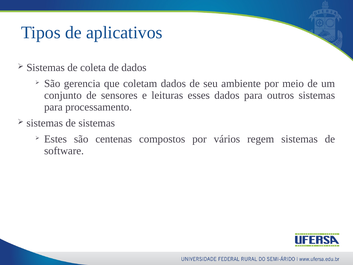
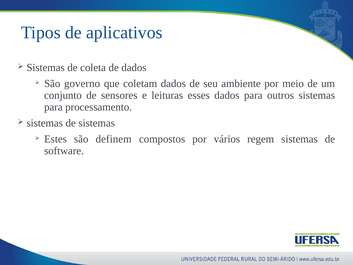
gerencia: gerencia -> governo
centenas: centenas -> definem
